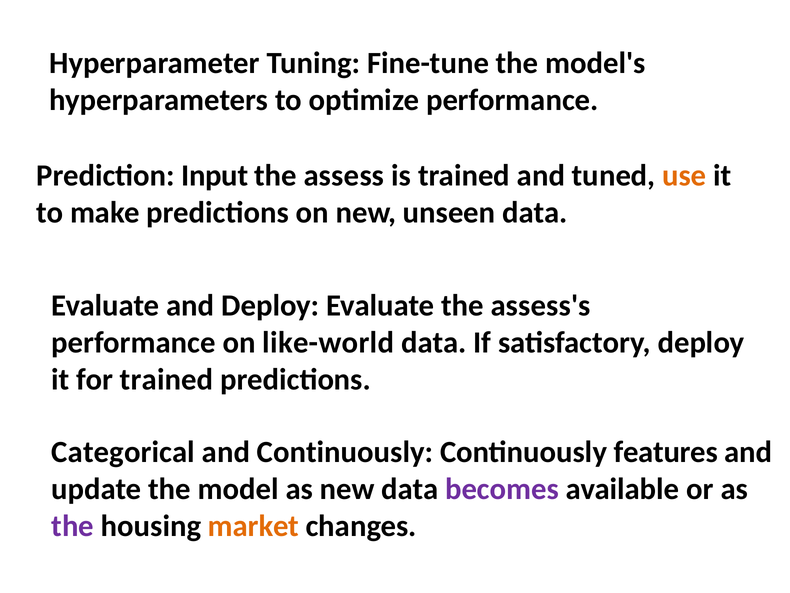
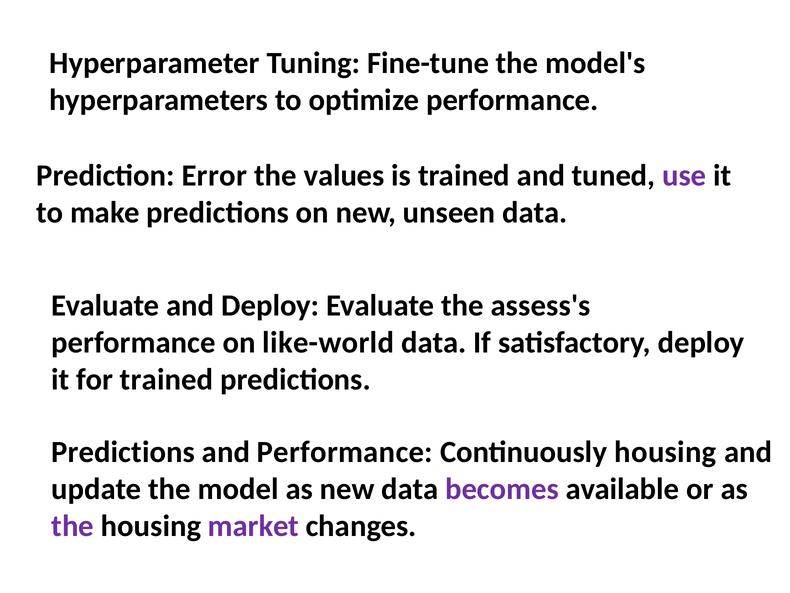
Input: Input -> Error
assess: assess -> values
use colour: orange -> purple
Categorical at (123, 452): Categorical -> Predictions
and Continuously: Continuously -> Performance
Continuously features: features -> housing
market colour: orange -> purple
